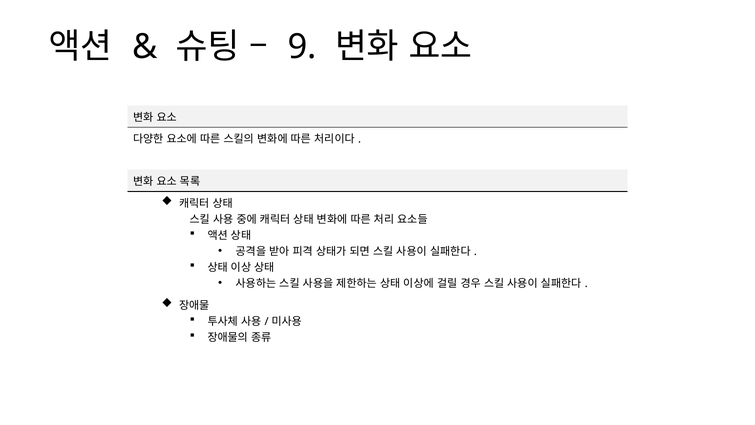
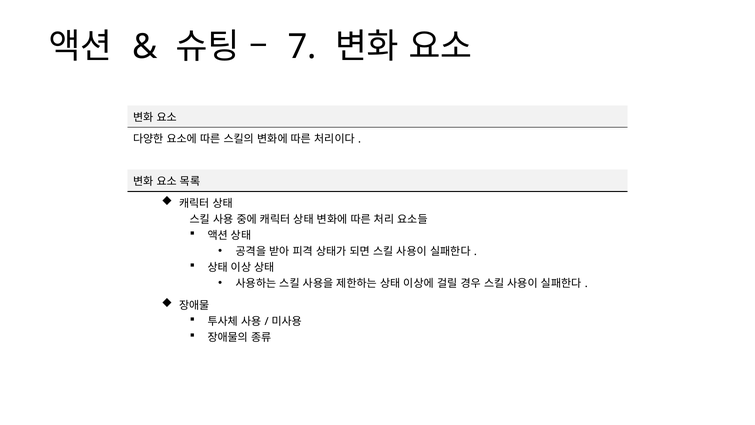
9: 9 -> 7
